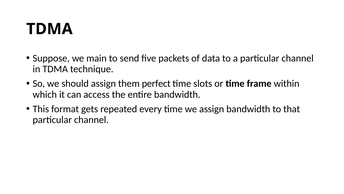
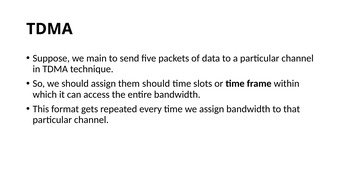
them perfect: perfect -> should
